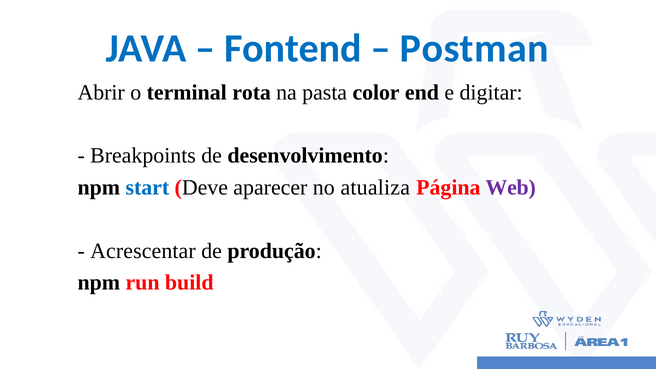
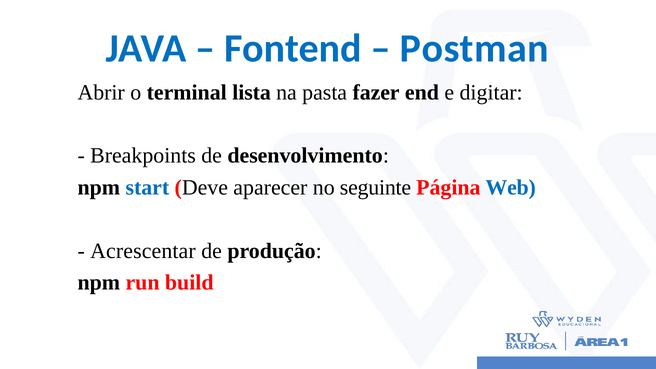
rota: rota -> lista
color: color -> fazer
atualiza: atualiza -> seguinte
Web colour: purple -> blue
